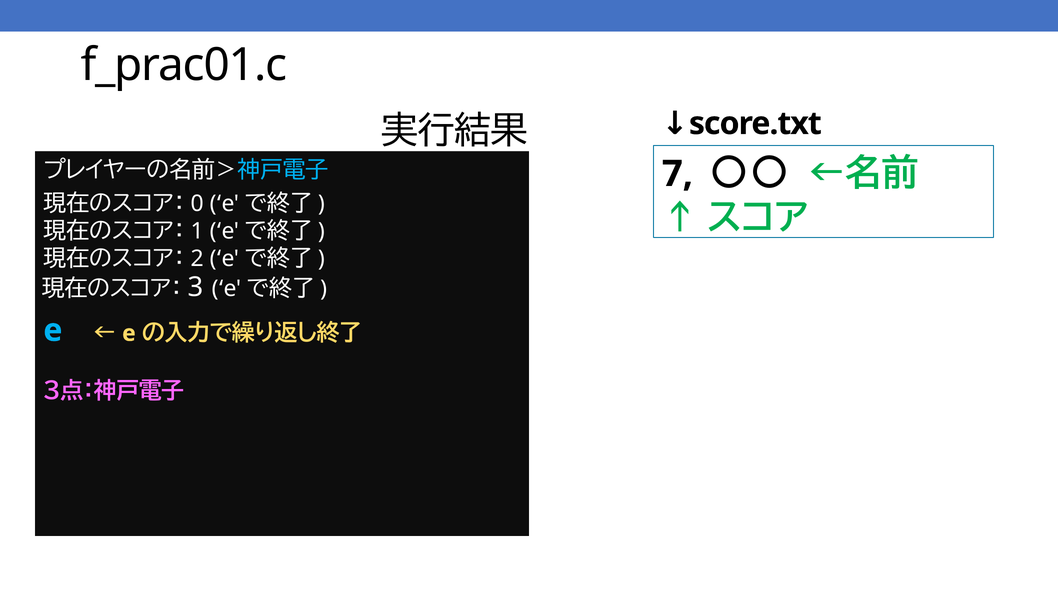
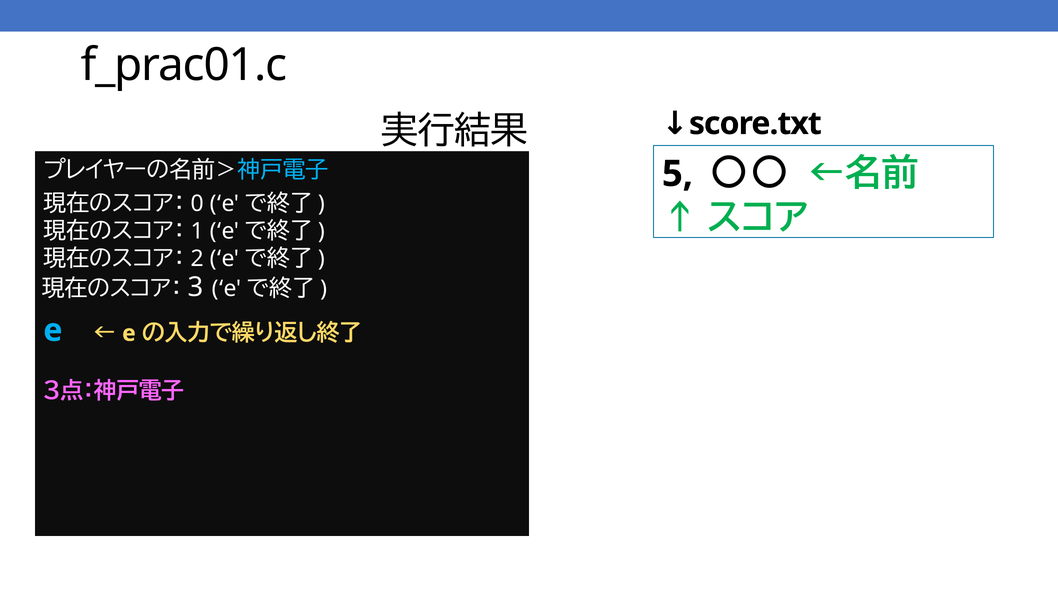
7: 7 -> 5
